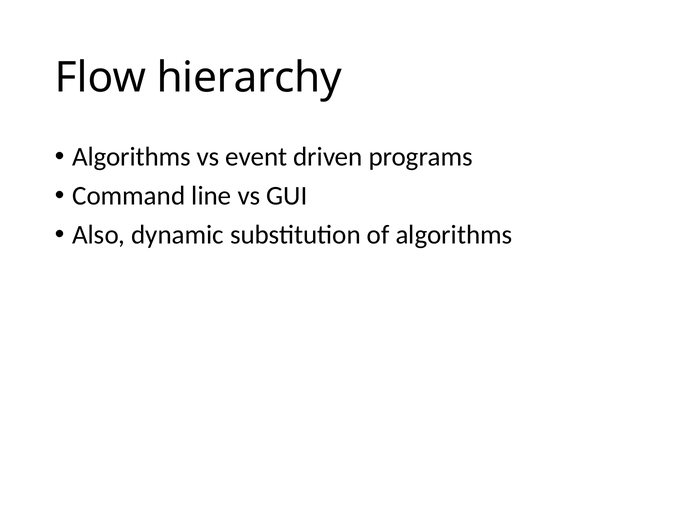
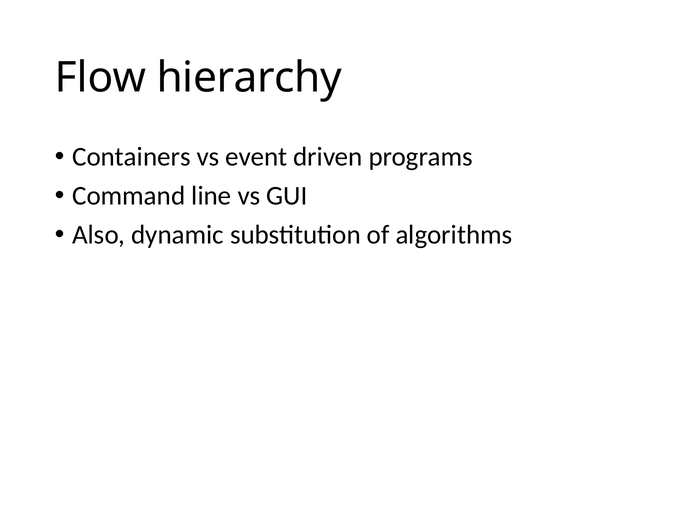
Algorithms at (131, 157): Algorithms -> Containers
